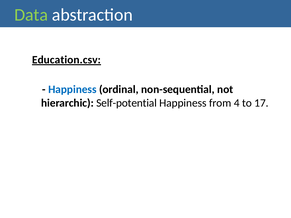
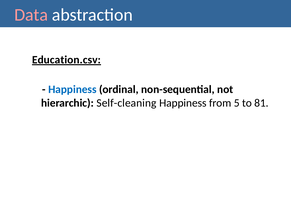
Data colour: light green -> pink
Self-potential: Self-potential -> Self-cleaning
4: 4 -> 5
17: 17 -> 81
